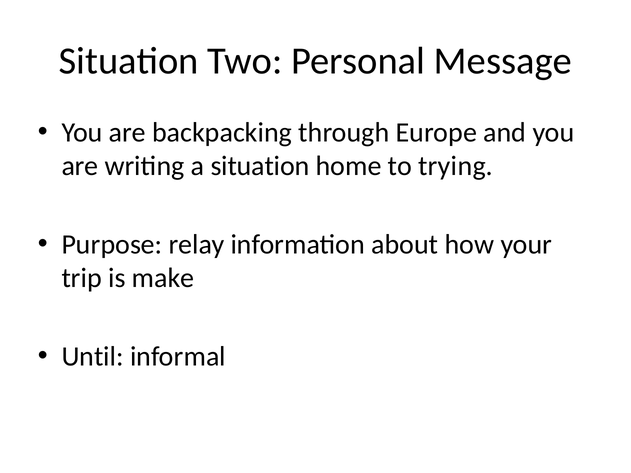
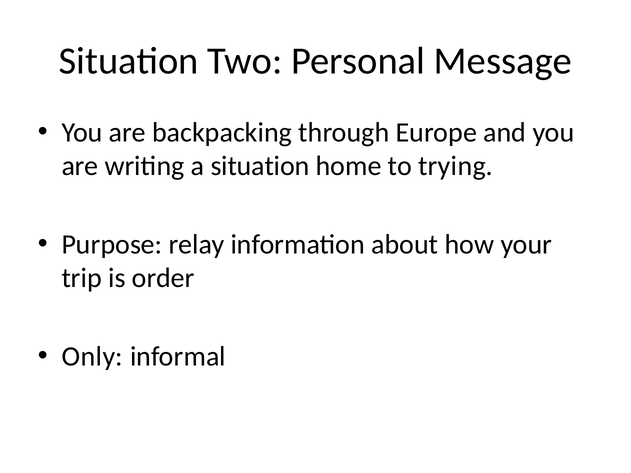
make: make -> order
Until: Until -> Only
